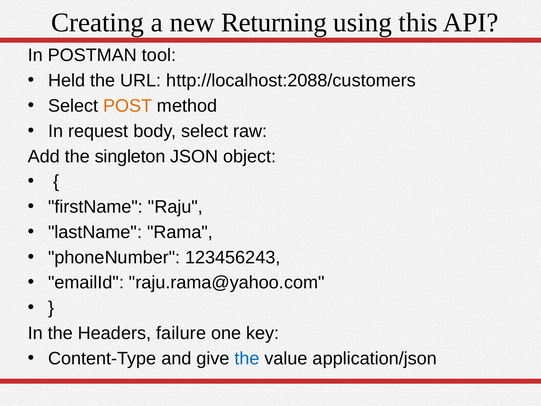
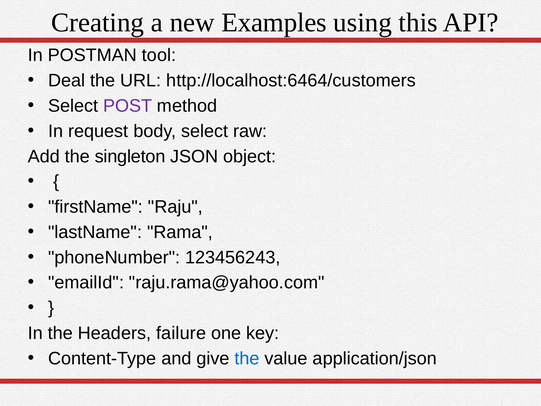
Returning: Returning -> Examples
Held: Held -> Deal
http://localhost:2088/customers: http://localhost:2088/customers -> http://localhost:6464/customers
POST colour: orange -> purple
